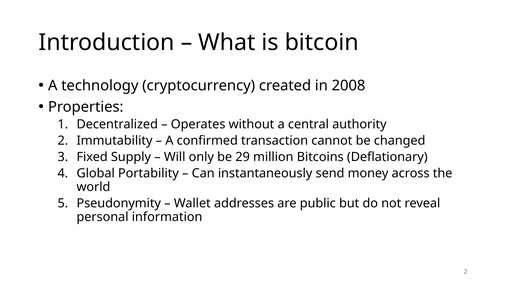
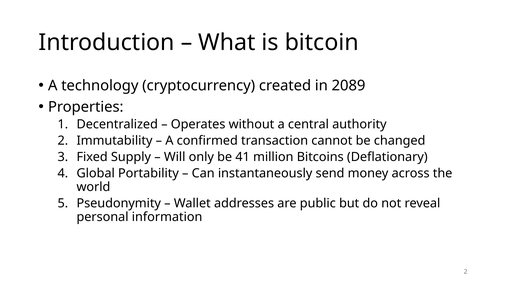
2008: 2008 -> 2089
29: 29 -> 41
